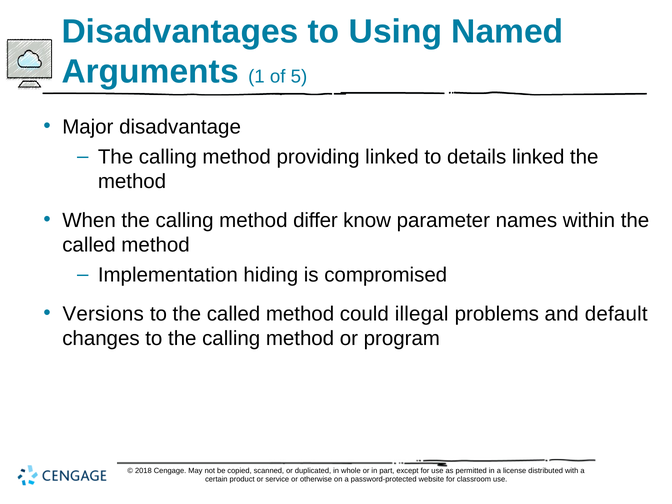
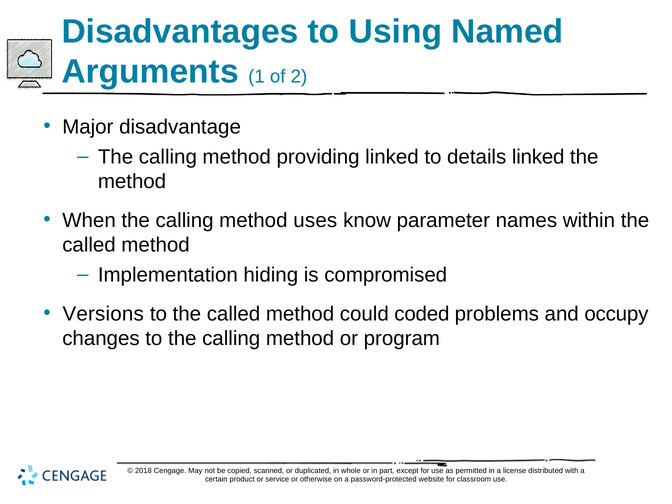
5: 5 -> 2
differ: differ -> uses
illegal: illegal -> coded
default: default -> occupy
